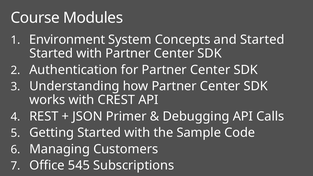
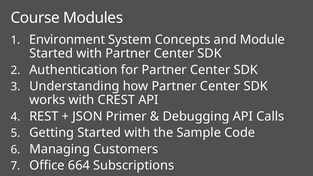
and Started: Started -> Module
545: 545 -> 664
